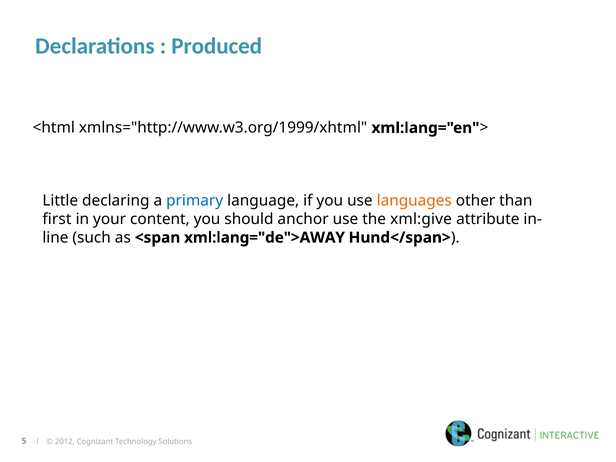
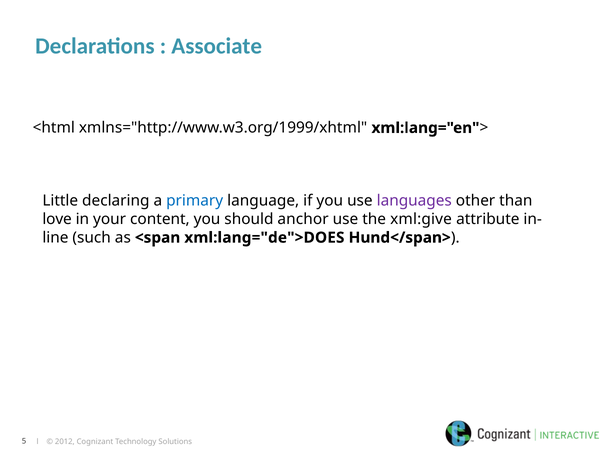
Produced: Produced -> Associate
languages colour: orange -> purple
first: first -> love
xml:lang="de">AWAY: xml:lang="de">AWAY -> xml:lang="de">DOES
